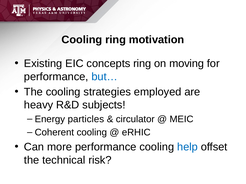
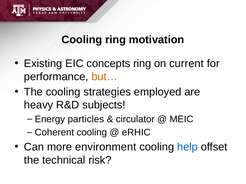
moving: moving -> current
but… colour: blue -> orange
more performance: performance -> environment
